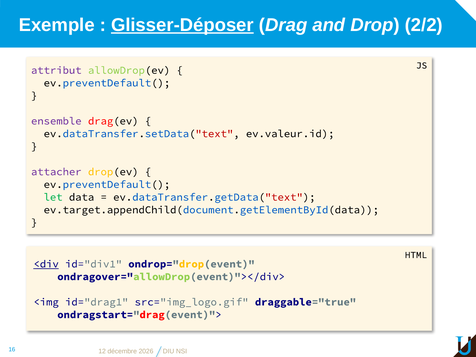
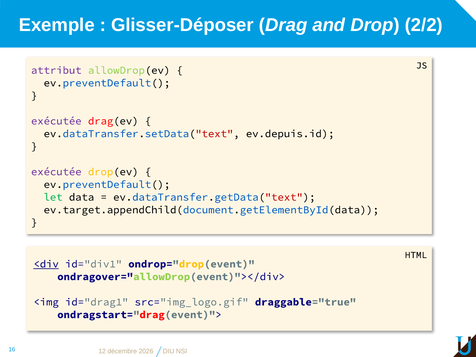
Glisser-Déposer underline: present -> none
ensemble at (56, 121): ensemble -> exécutée
ev.valeur.id: ev.valeur.id -> ev.depuis.id
attacher at (56, 172): attacher -> exécutée
